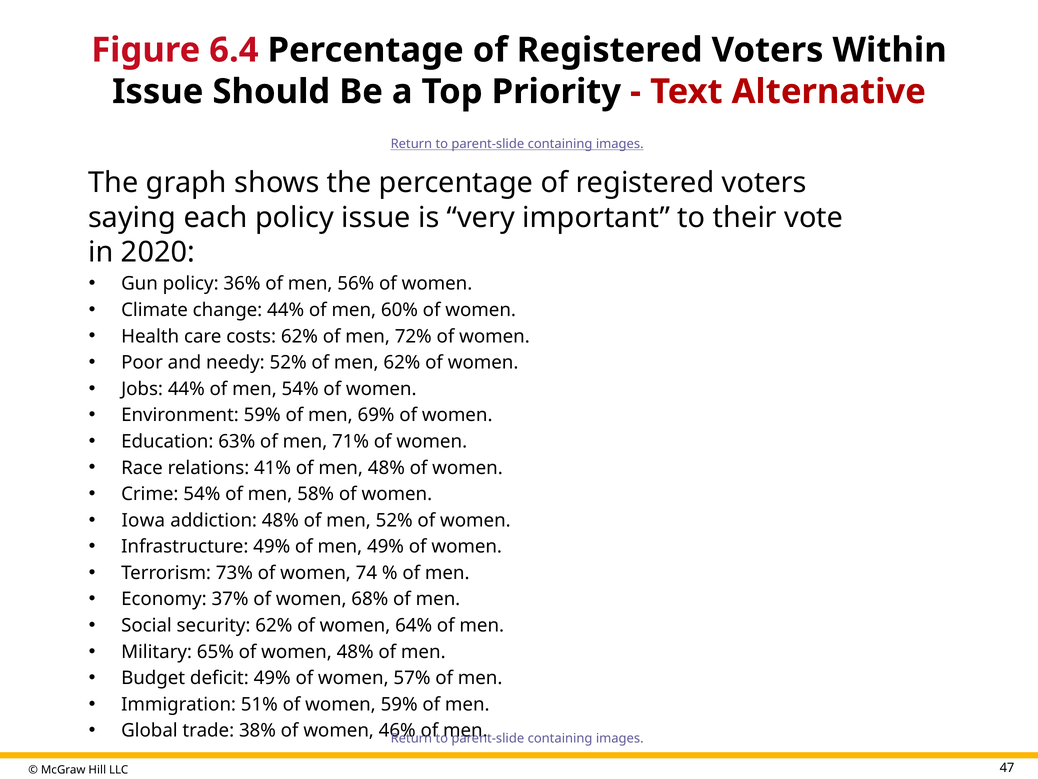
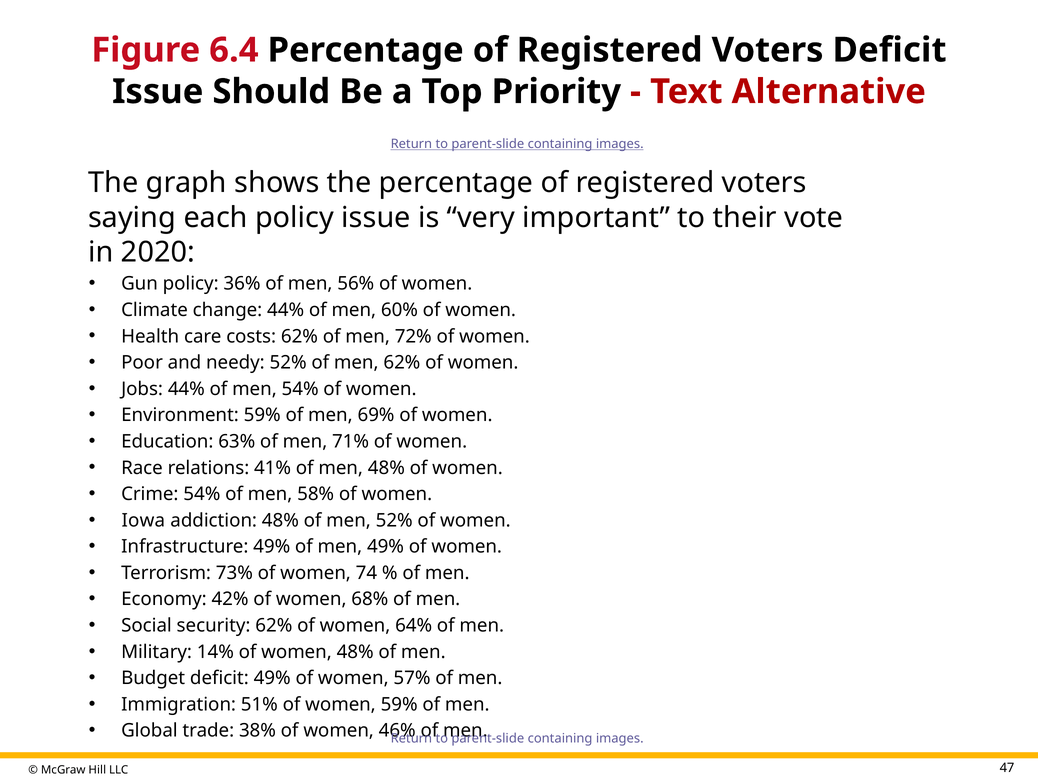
Voters Within: Within -> Deficit
37%: 37% -> 42%
65%: 65% -> 14%
